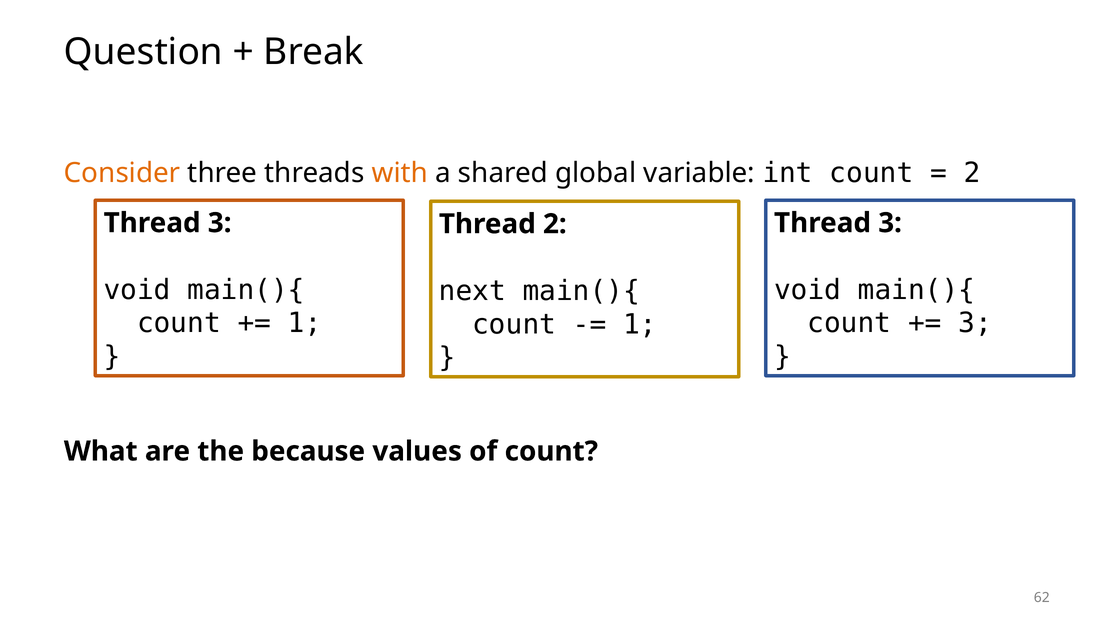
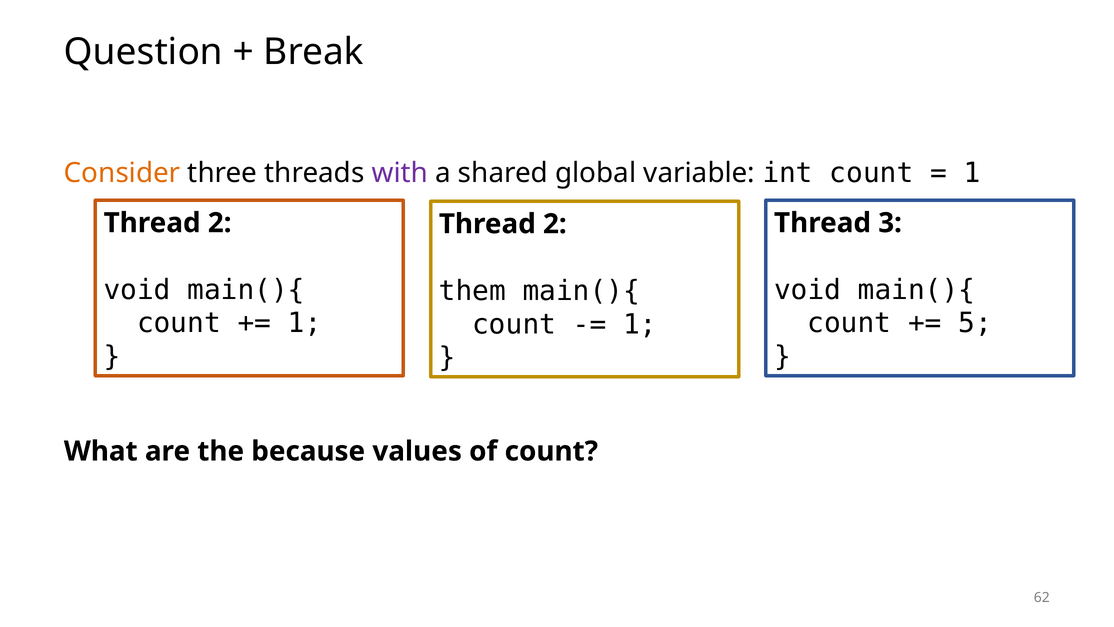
with colour: orange -> purple
2 at (972, 173): 2 -> 1
3 at (220, 223): 3 -> 2
next: next -> them
3 at (975, 323): 3 -> 5
